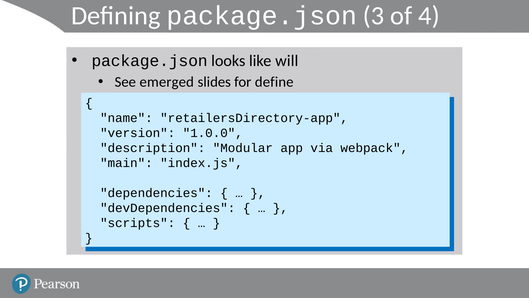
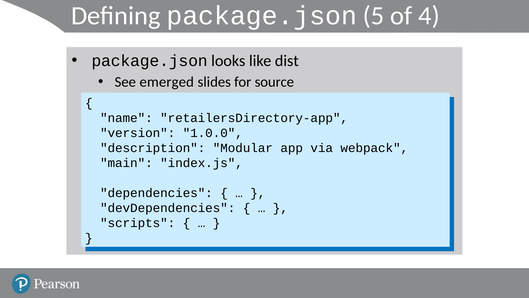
3: 3 -> 5
will: will -> dist
define: define -> source
